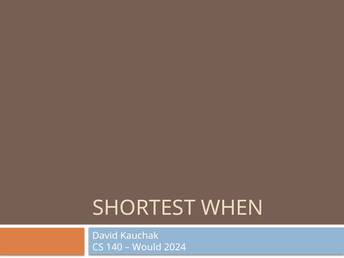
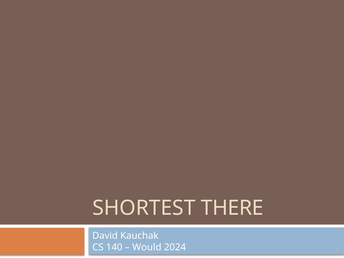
WHEN: WHEN -> THERE
